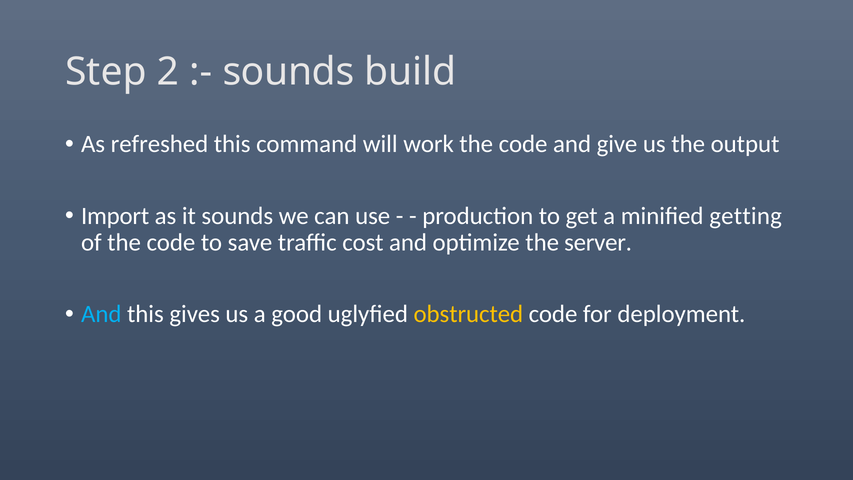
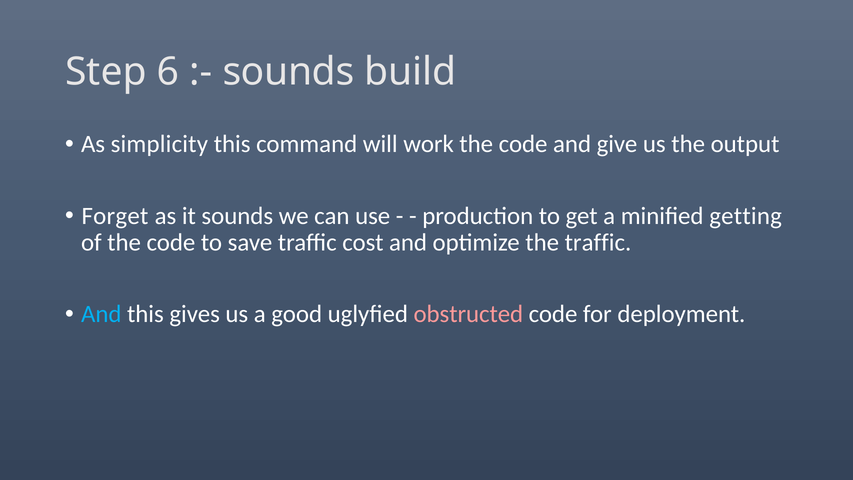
2: 2 -> 6
refreshed: refreshed -> simplicity
Import: Import -> Forget
the server: server -> traffic
obstructed colour: yellow -> pink
